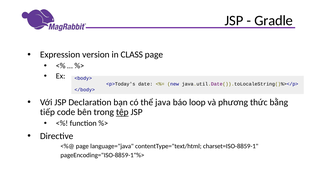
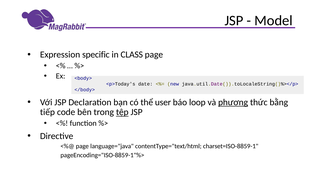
Gradle: Gradle -> Model
version: version -> specific
java: java -> user
phương underline: none -> present
